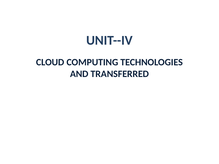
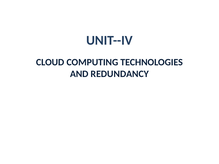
TRANSFERRED: TRANSFERRED -> REDUNDANCY
